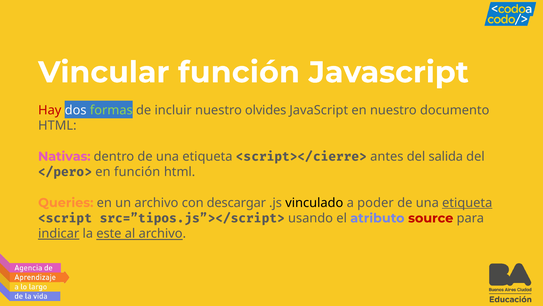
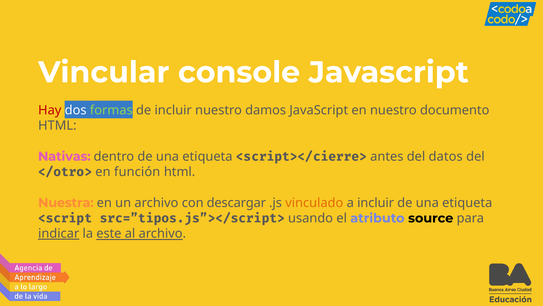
Vincular función: función -> console
olvides: olvides -> damos
salida: salida -> datos
</pero>: </pero> -> </otro>
Queries: Queries -> Nuestra
vinculado colour: black -> orange
a poder: poder -> incluir
etiqueta at (467, 202) underline: present -> none
source colour: red -> black
